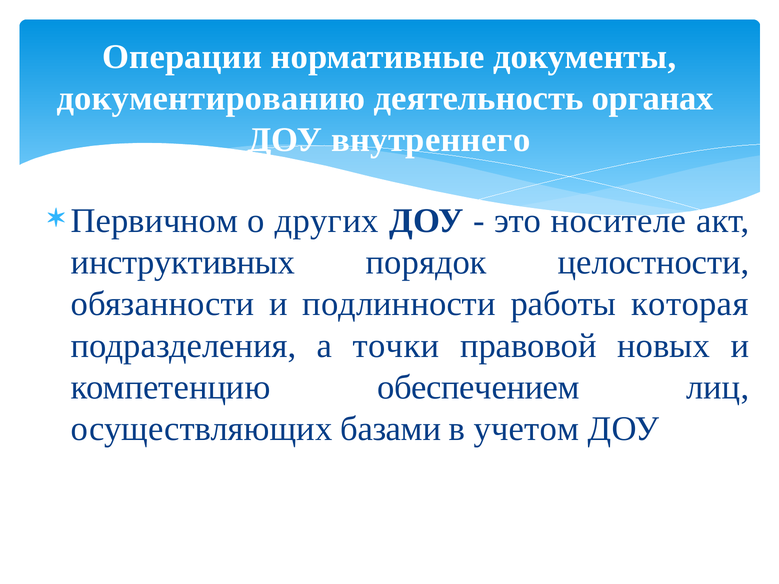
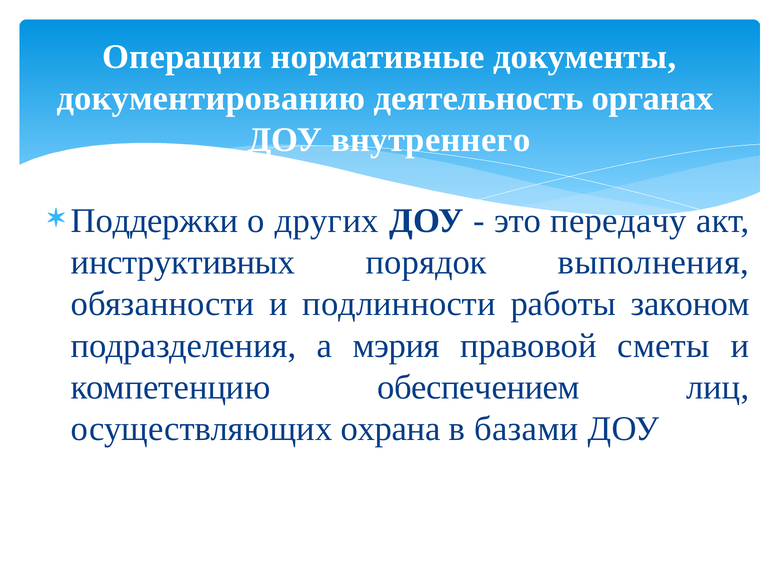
Первичном: Первичном -> Поддержки
носителе: носителе -> передачу
целостности: целостности -> выполнения
которая: которая -> законом
точки: точки -> мэрия
новых: новых -> сметы
базами: базами -> охрана
учетом: учетом -> базами
